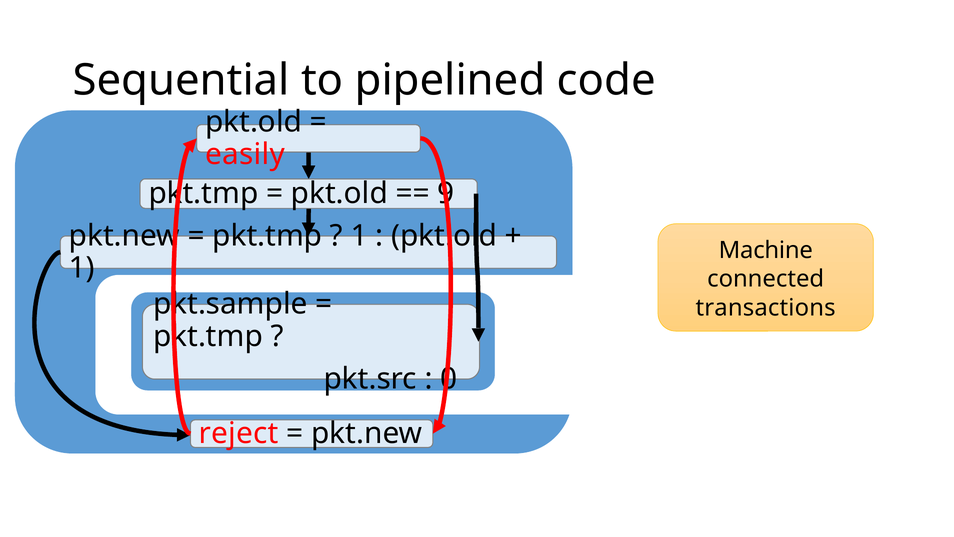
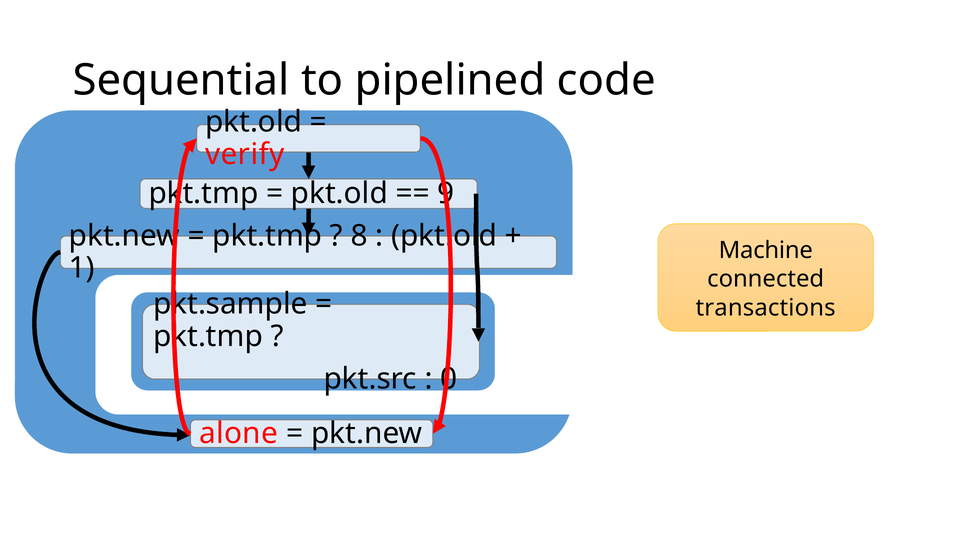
easily: easily -> verify
1 at (359, 236): 1 -> 8
reject: reject -> alone
